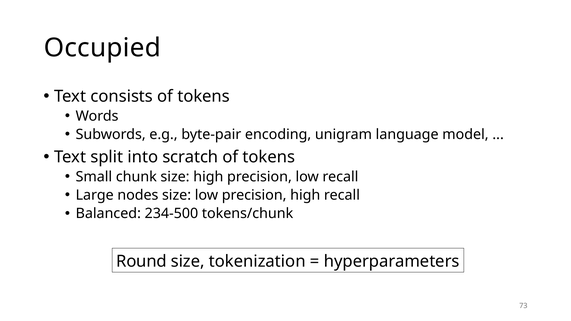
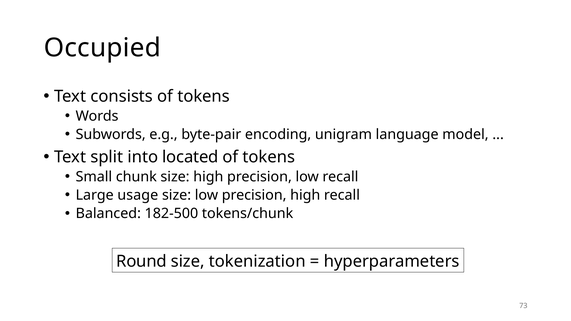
scratch: scratch -> located
nodes: nodes -> usage
234-500: 234-500 -> 182-500
